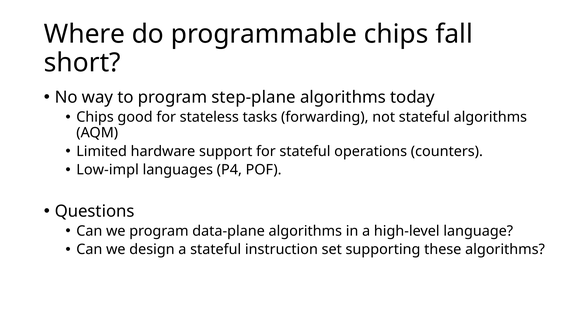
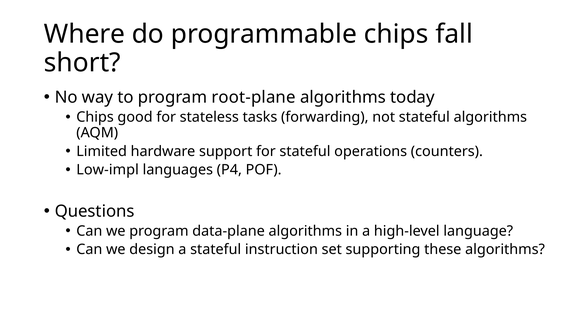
step-plane: step-plane -> root-plane
